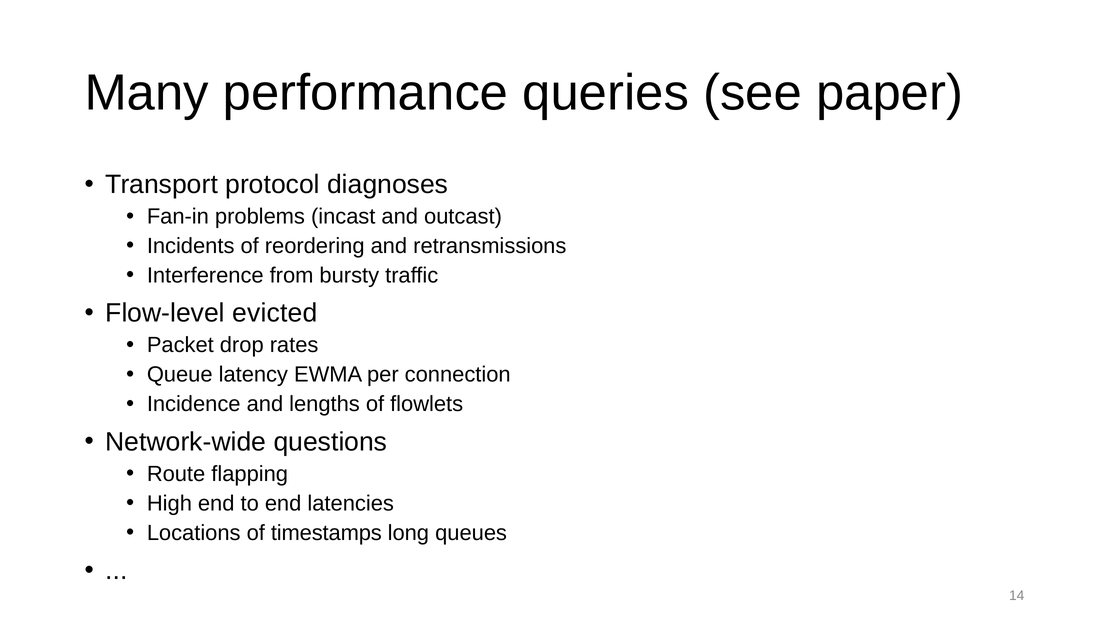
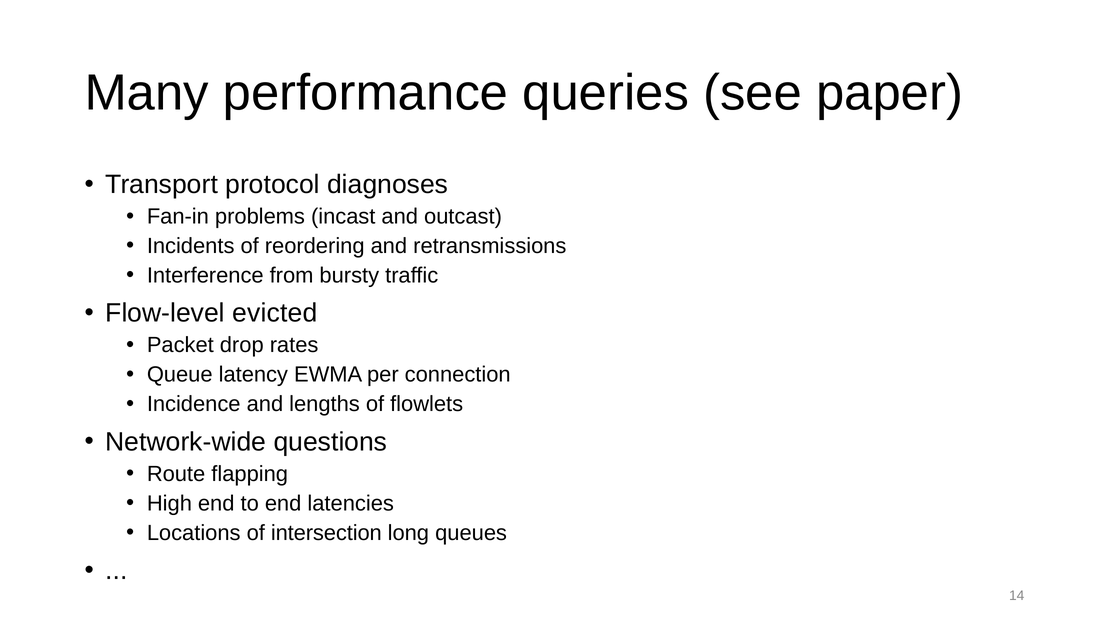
timestamps: timestamps -> intersection
